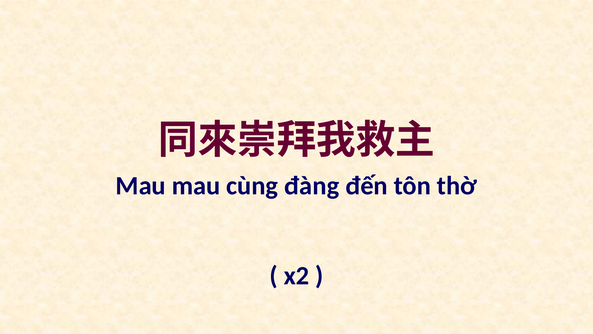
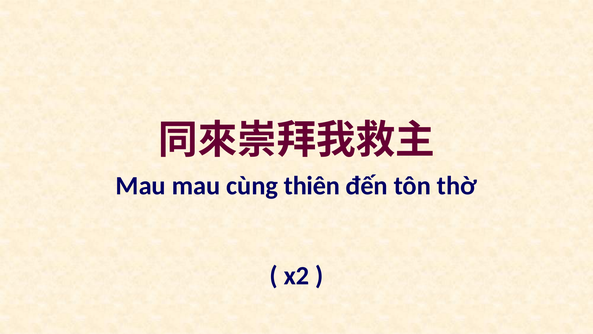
đàng: đàng -> thiên
